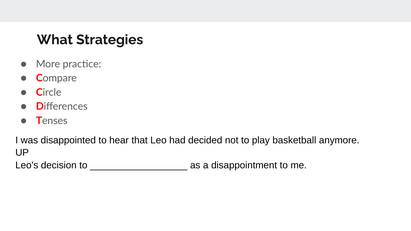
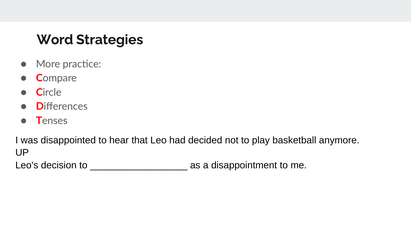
What: What -> Word
